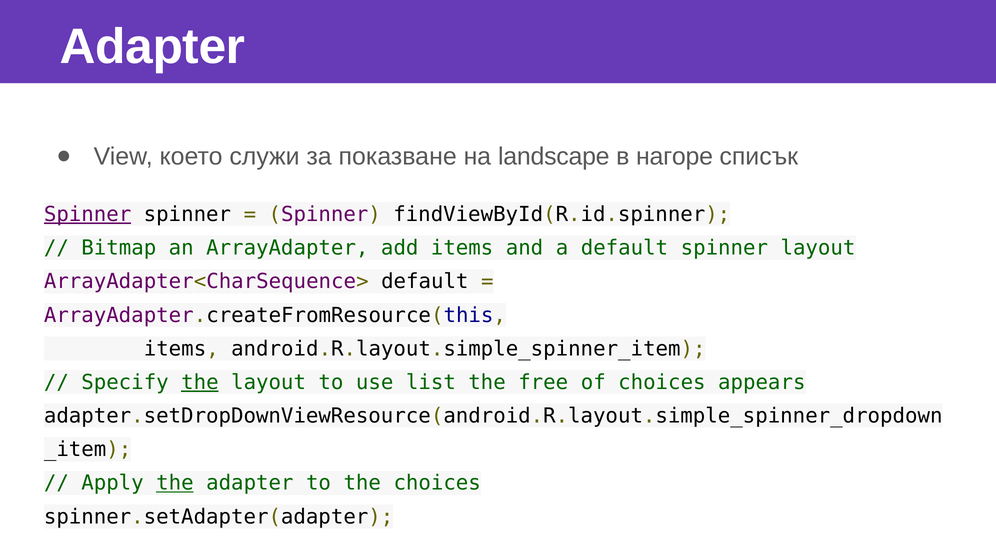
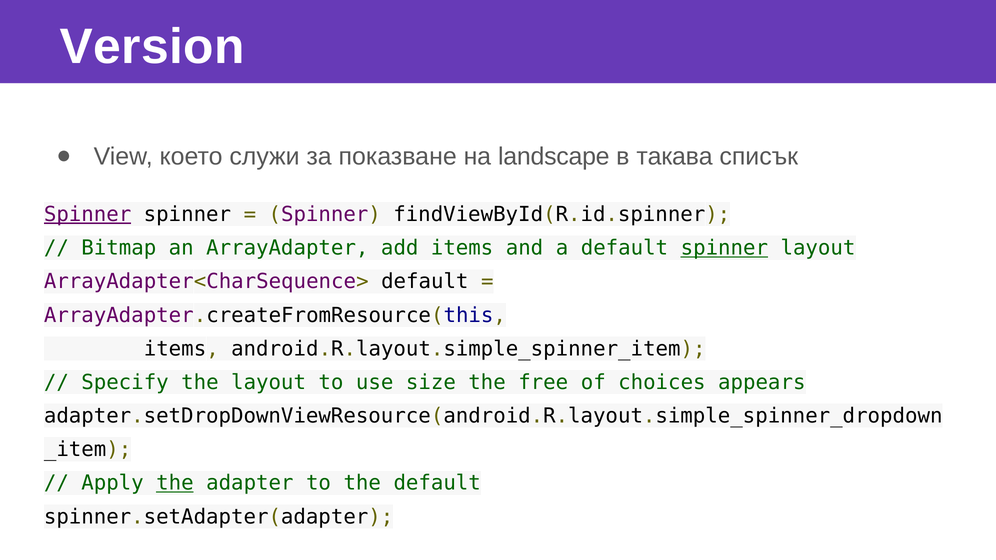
Adapter at (153, 47): Adapter -> Version
нагоре: нагоре -> такава
spinner at (724, 248) underline: none -> present
the at (200, 383) underline: present -> none
list: list -> size
the choices: choices -> default
